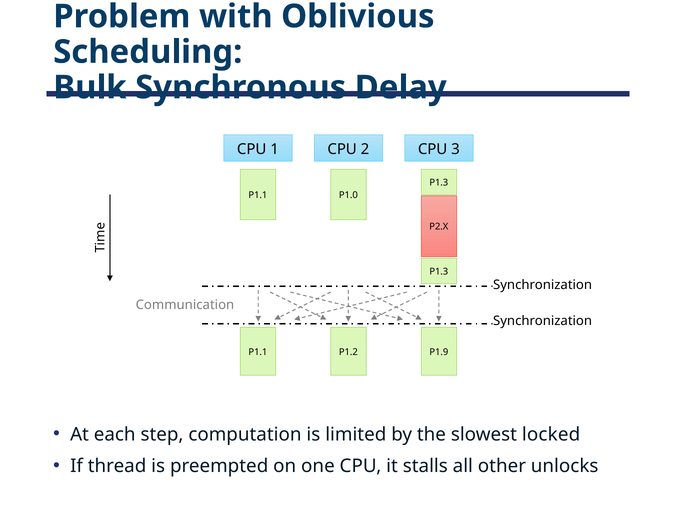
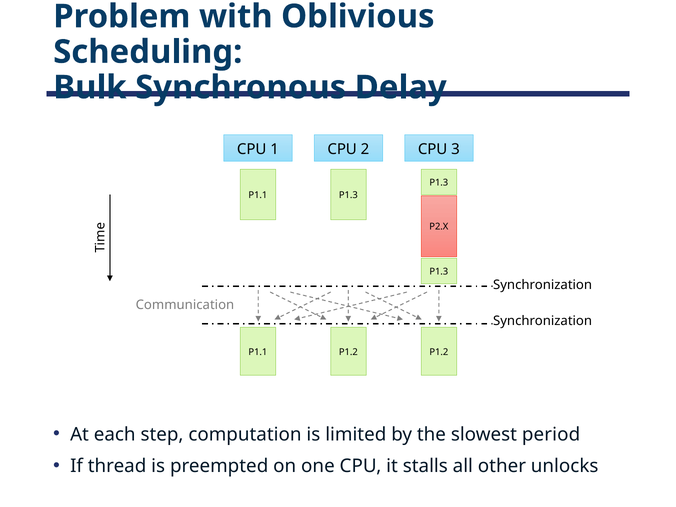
P1.0 at (348, 195): P1.0 -> P1.3
P1.2 P1.9: P1.9 -> P1.2
locked: locked -> period
